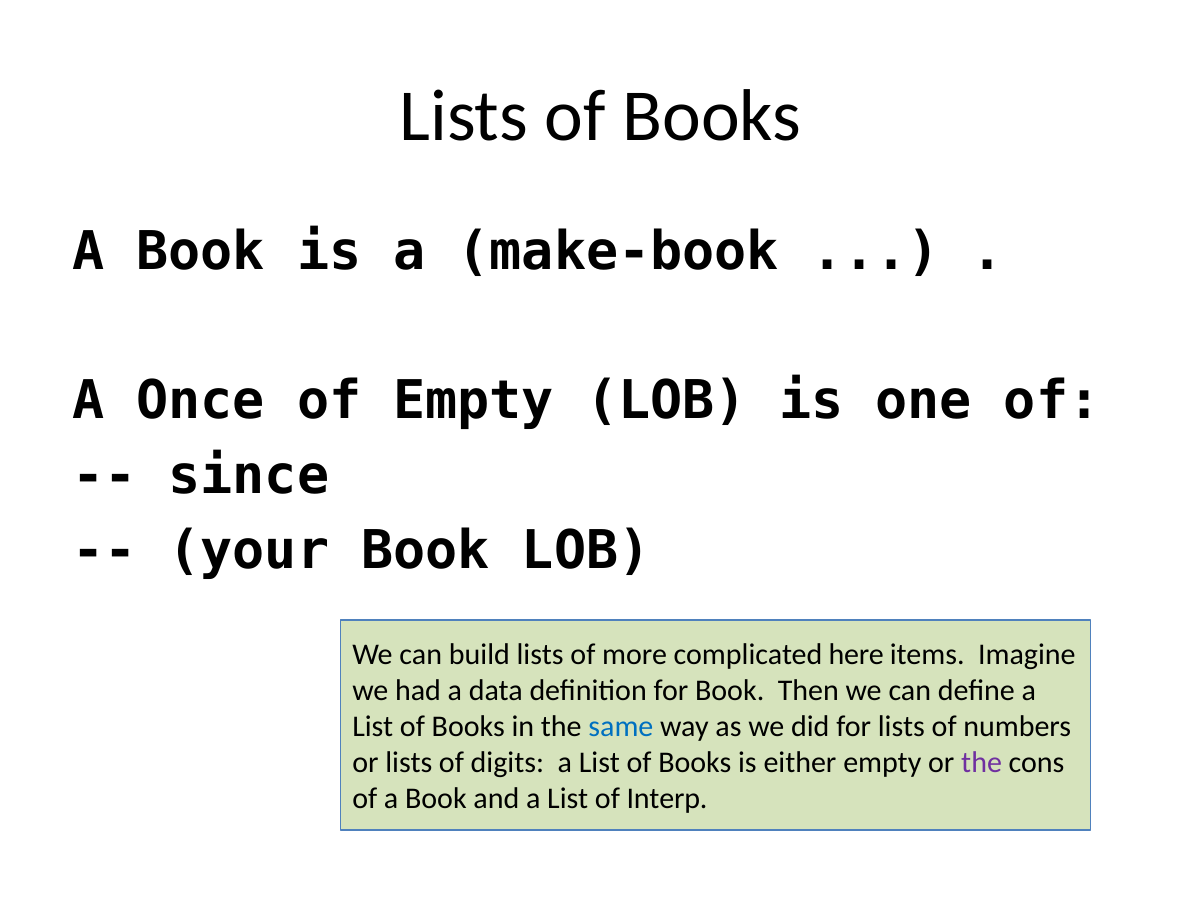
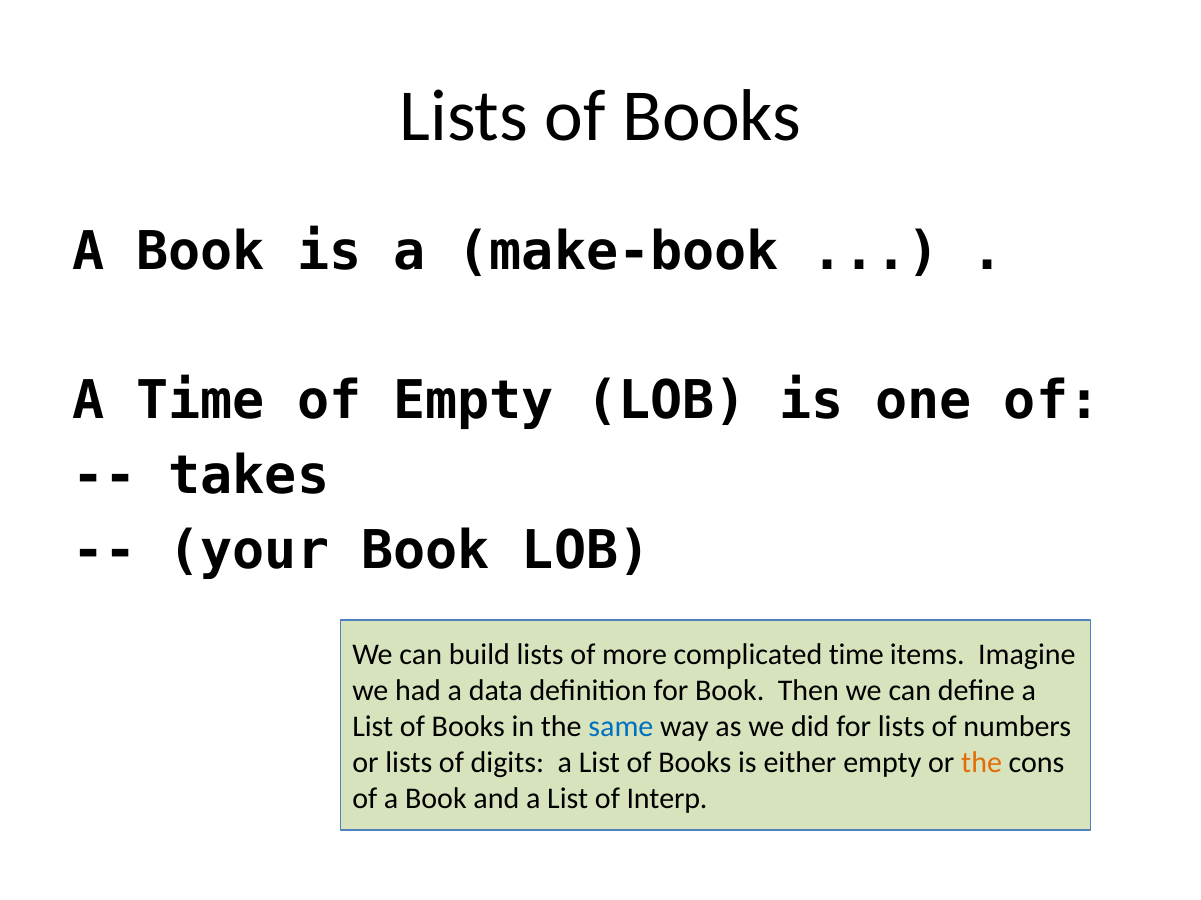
A Once: Once -> Time
since: since -> takes
complicated here: here -> time
the at (982, 764) colour: purple -> orange
